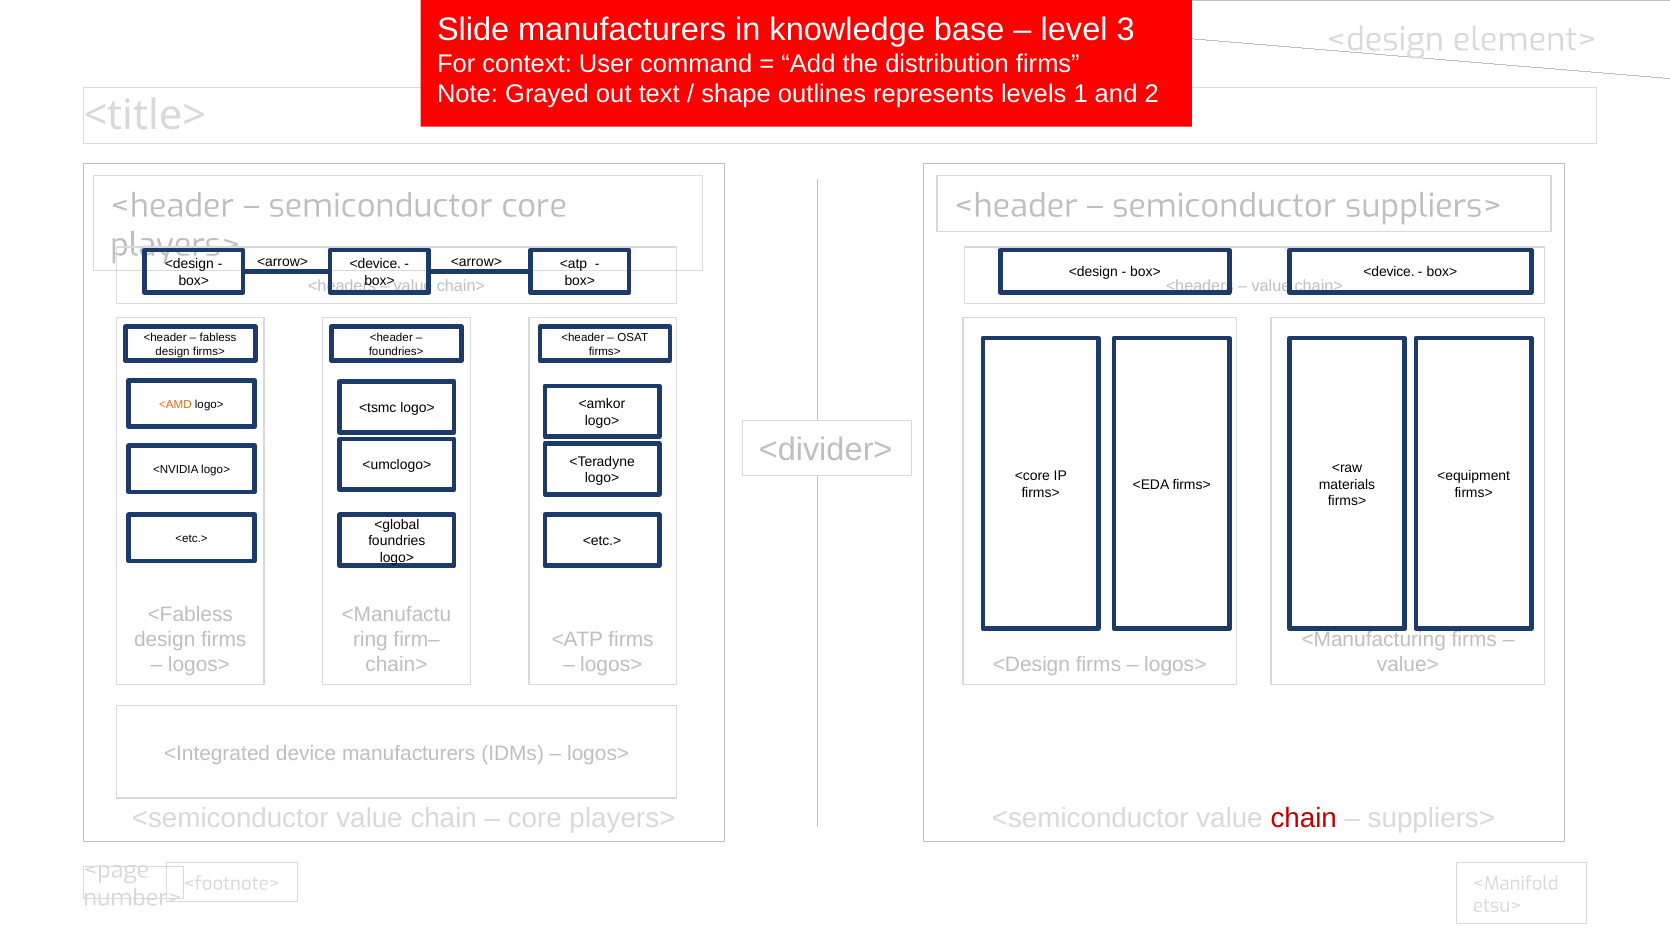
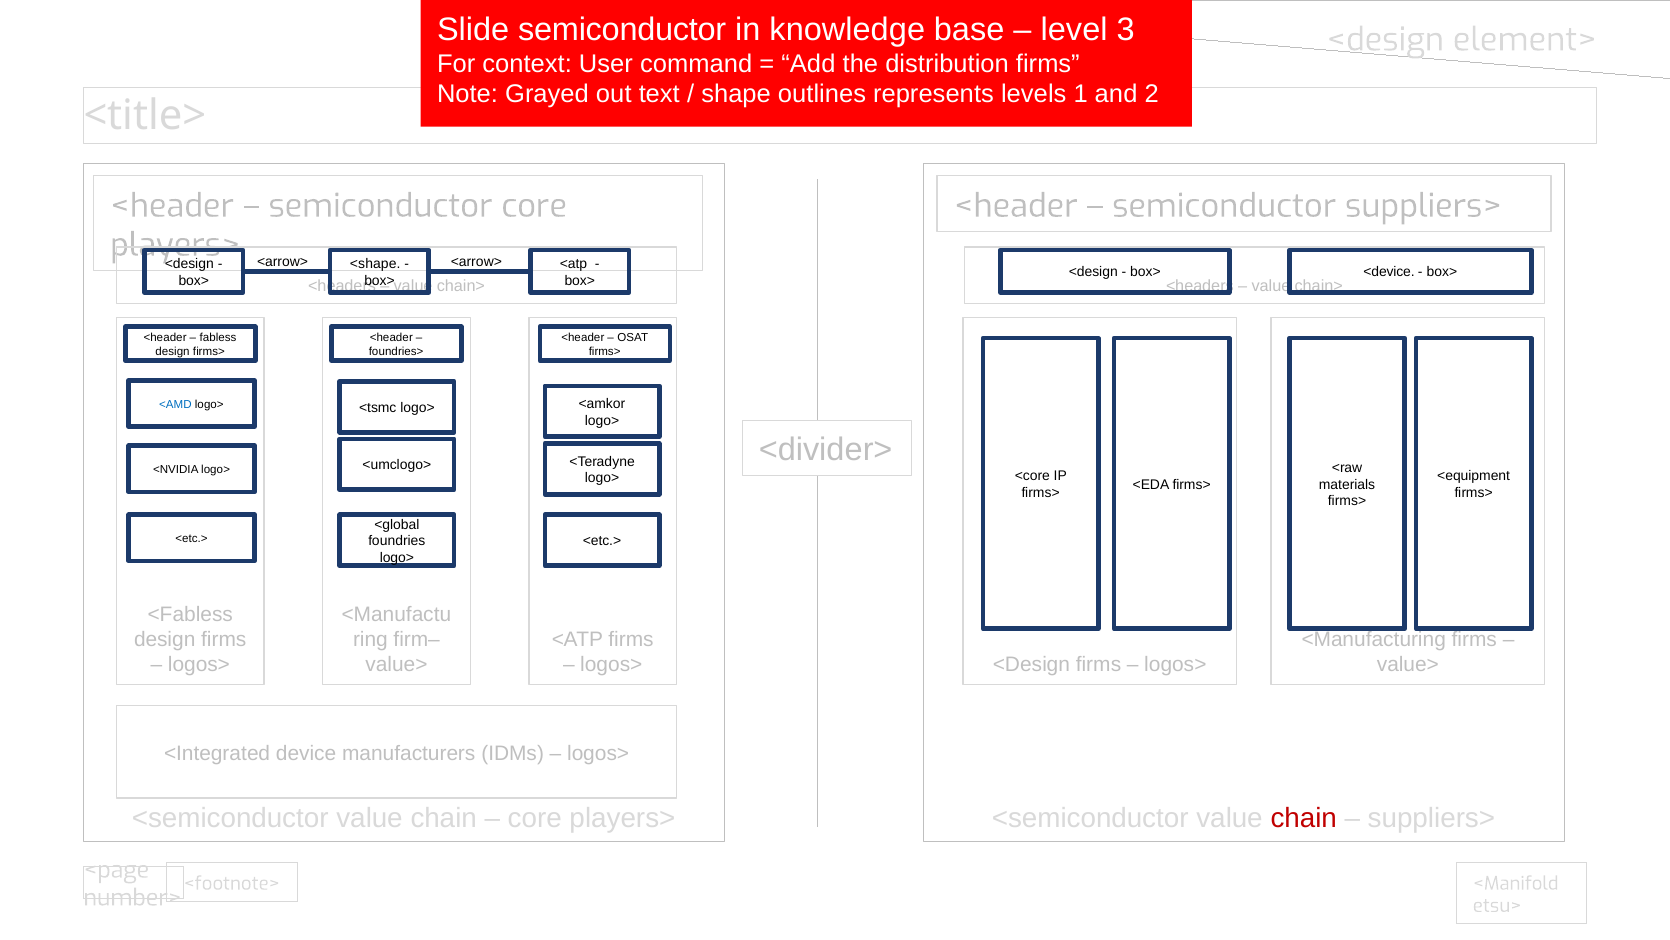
Slide manufacturers: manufacturers -> semiconductor
<device at (375, 264): <device -> <shape
<AMD colour: orange -> blue
chain> at (396, 665): chain> -> value>
